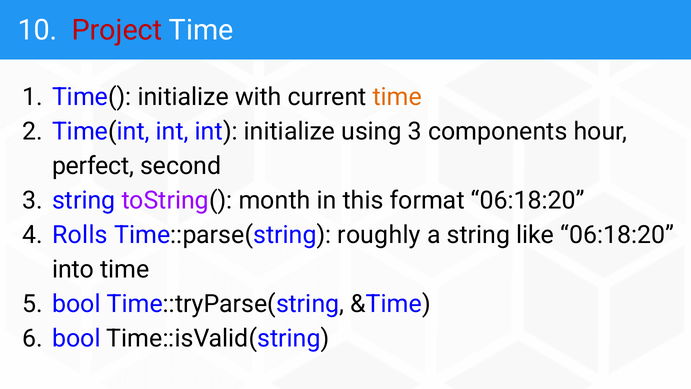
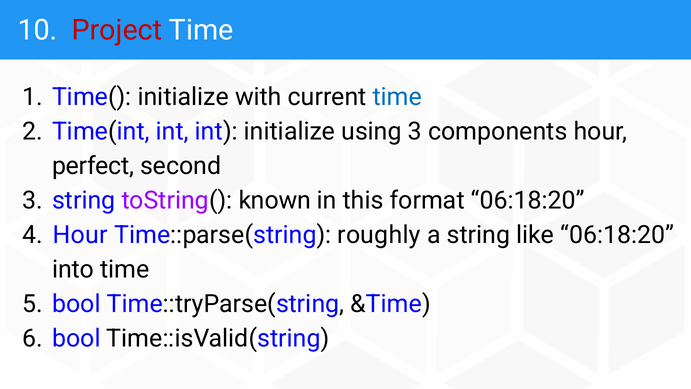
time at (397, 97) colour: orange -> blue
month: month -> known
Rolls at (80, 235): Rolls -> Hour
